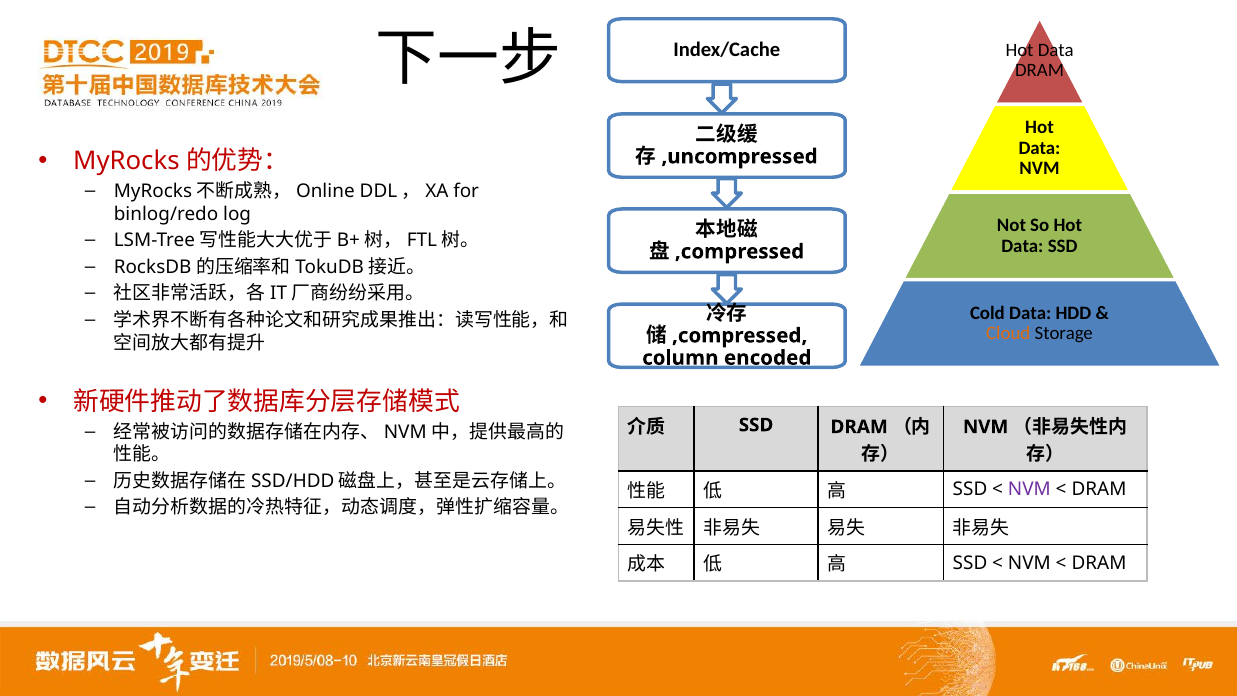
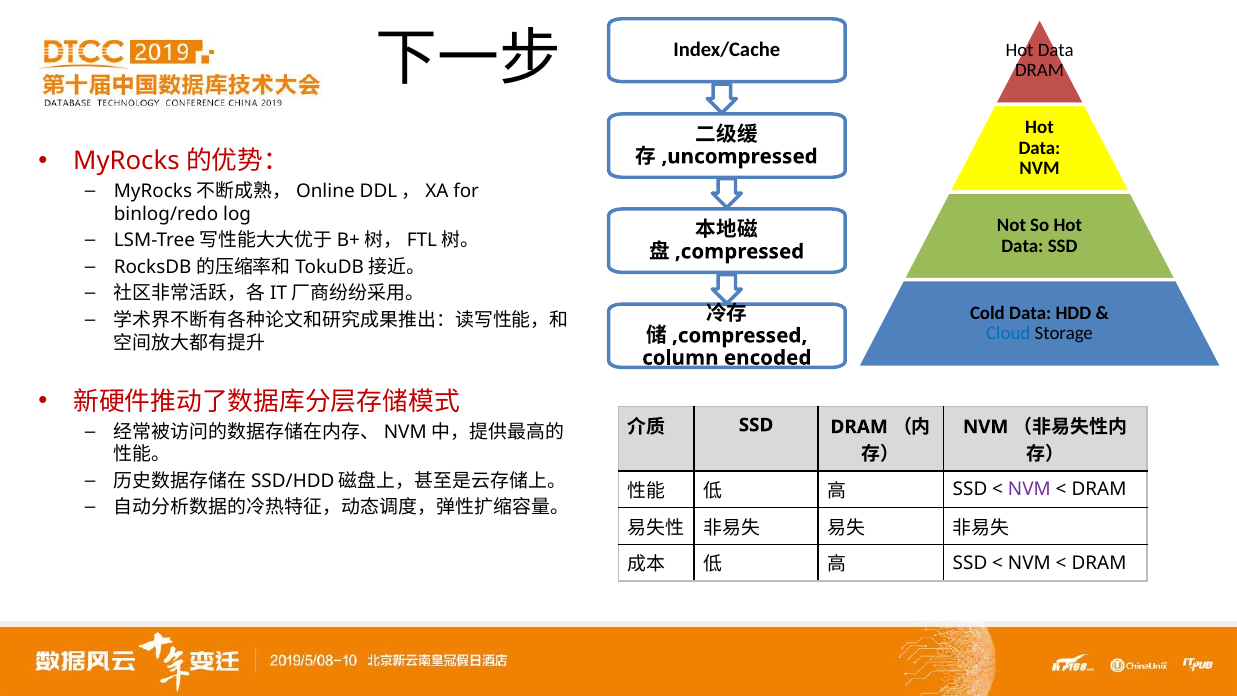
Cloud colour: orange -> blue
